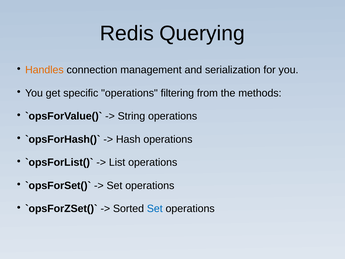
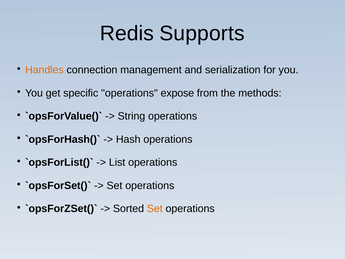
Querying: Querying -> Supports
filtering: filtering -> expose
Set at (155, 209) colour: blue -> orange
